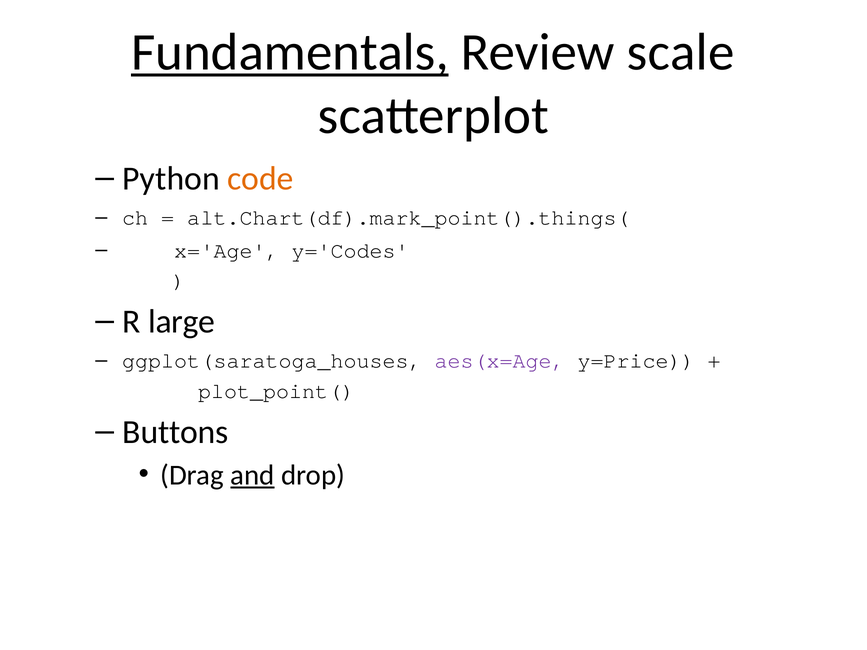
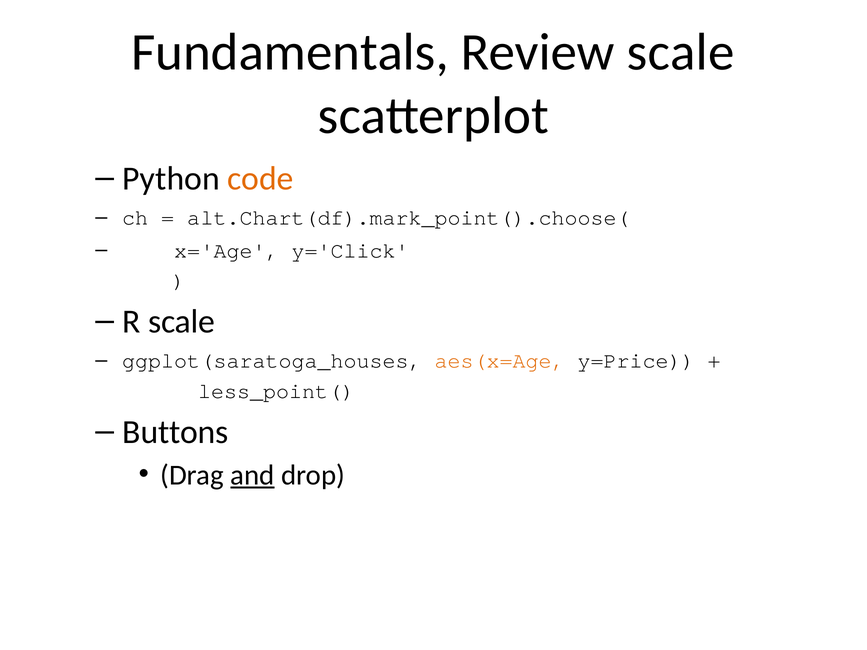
Fundamentals underline: present -> none
alt.Chart(df).mark_point().things(: alt.Chart(df).mark_point().things( -> alt.Chart(df).mark_point().choose(
y='Codes: y='Codes -> y='Click
R large: large -> scale
aes(x=Age colour: purple -> orange
plot_point(: plot_point( -> less_point(
